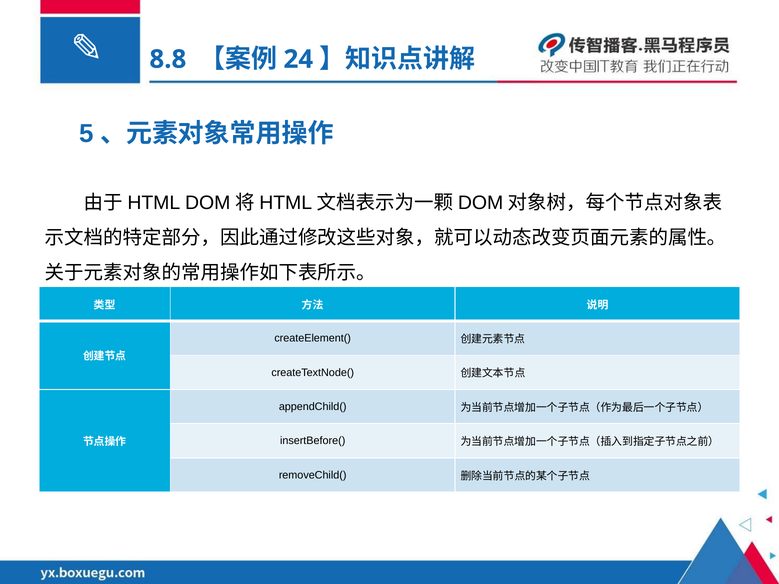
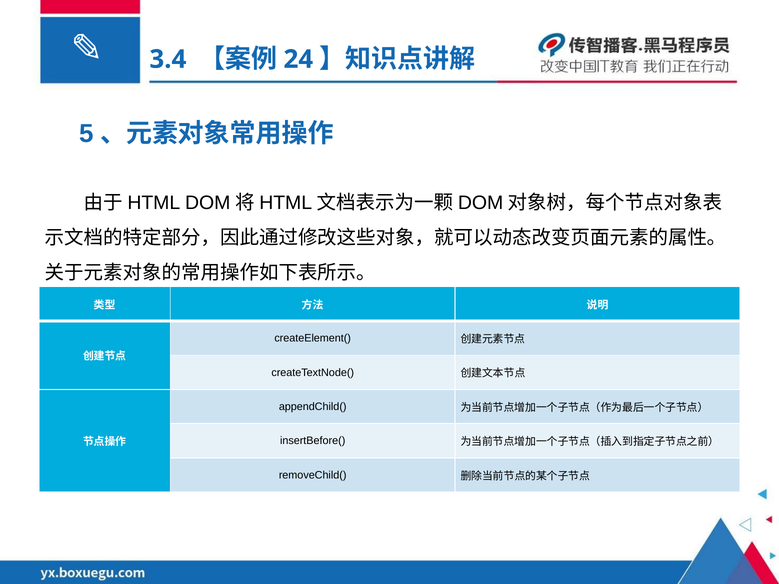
8.8: 8.8 -> 3.4
